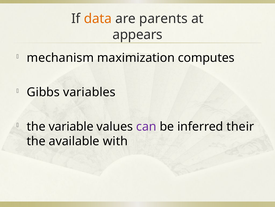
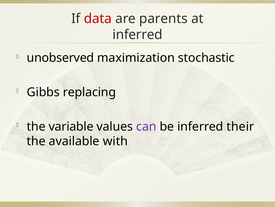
data colour: orange -> red
appears at (138, 35): appears -> inferred
mechanism: mechanism -> unobserved
computes: computes -> stochastic
variables: variables -> replacing
